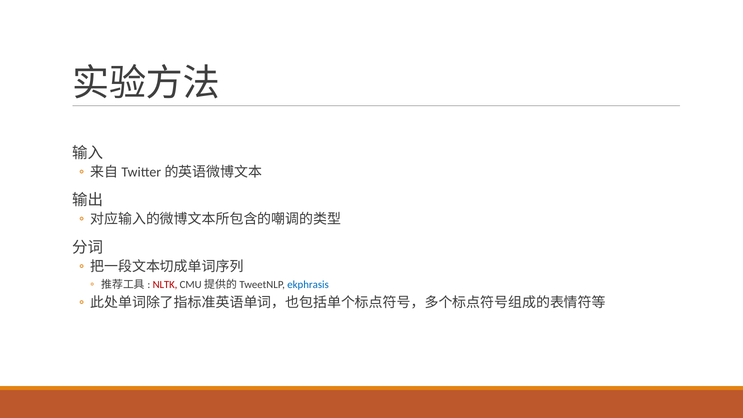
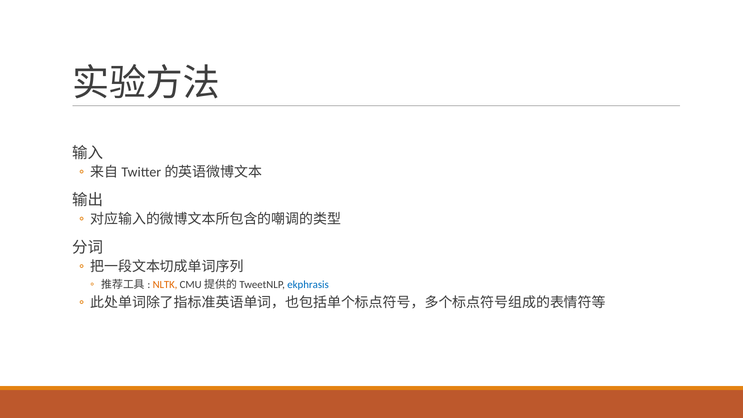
NLTK colour: red -> orange
